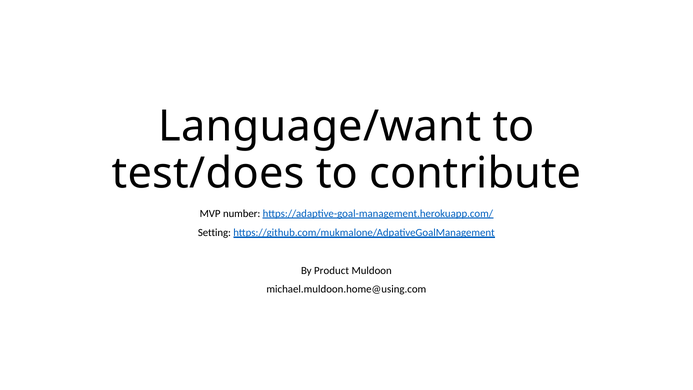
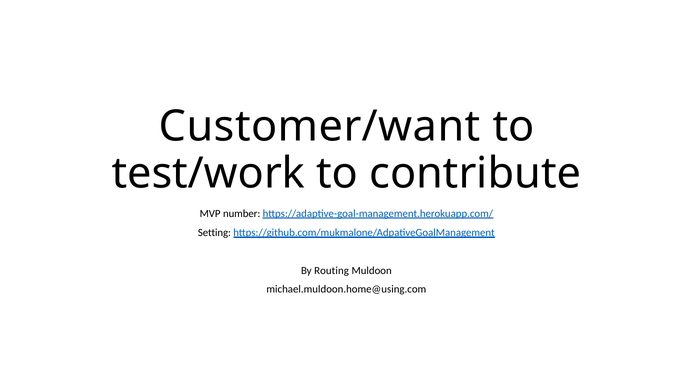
Language/want: Language/want -> Customer/want
test/does: test/does -> test/work
Product: Product -> Routing
